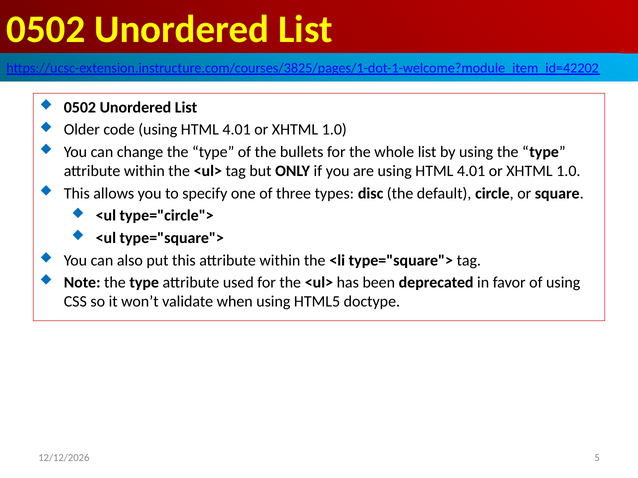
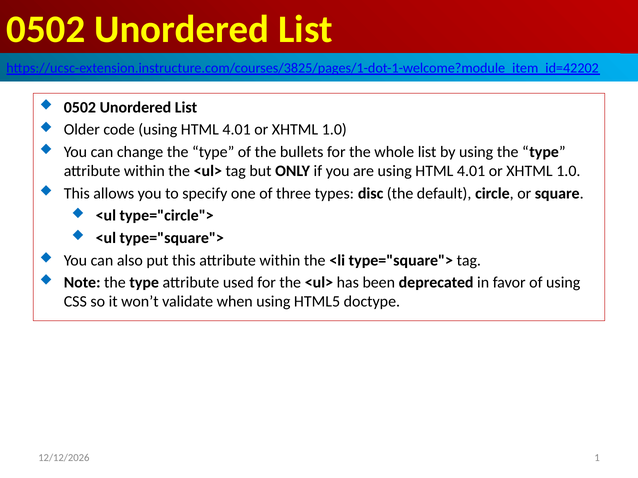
5: 5 -> 1
